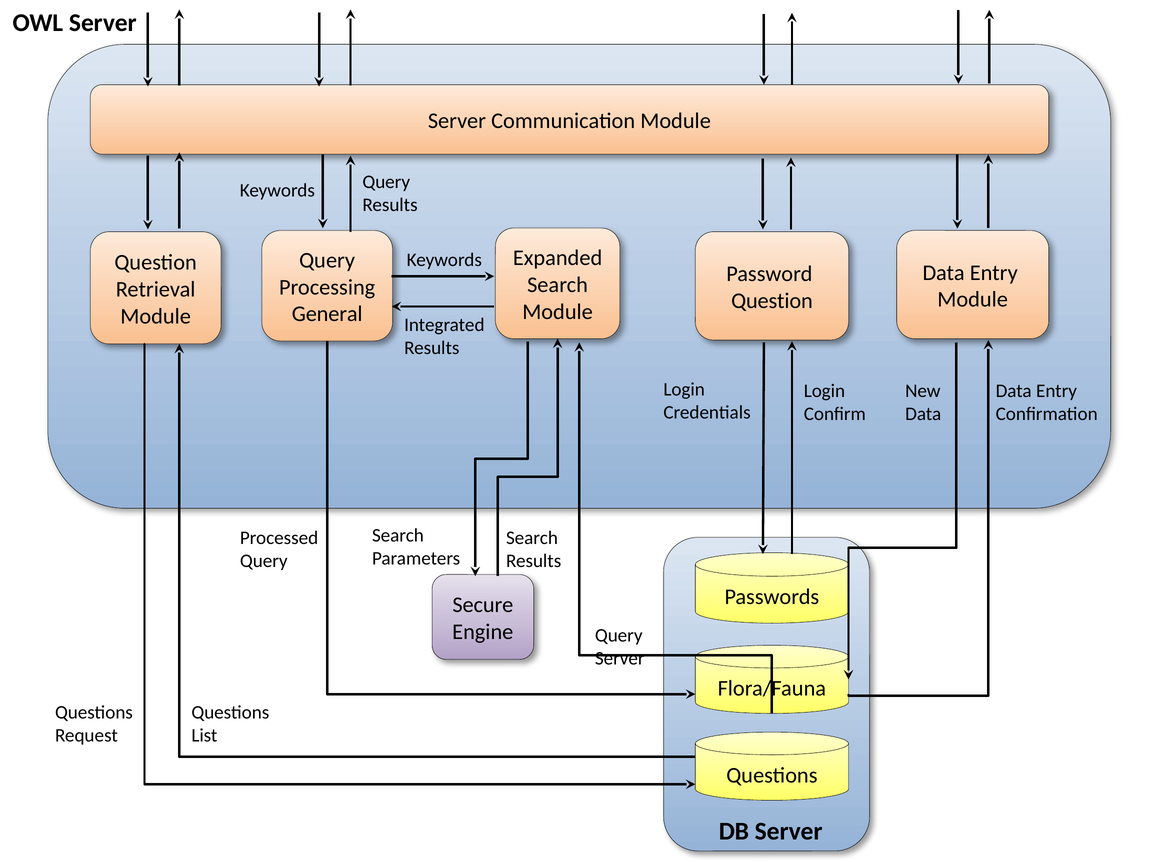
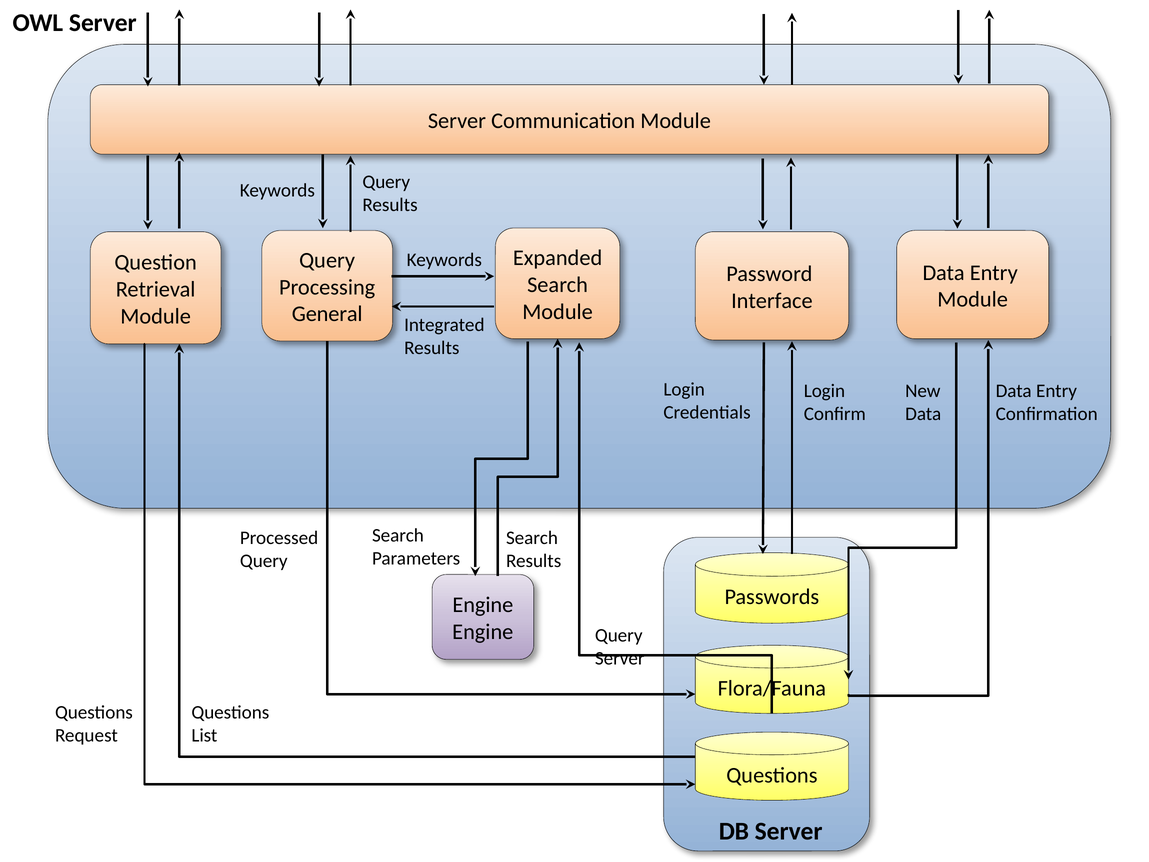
Question at (772, 301): Question -> Interface
Secure at (483, 605): Secure -> Engine
